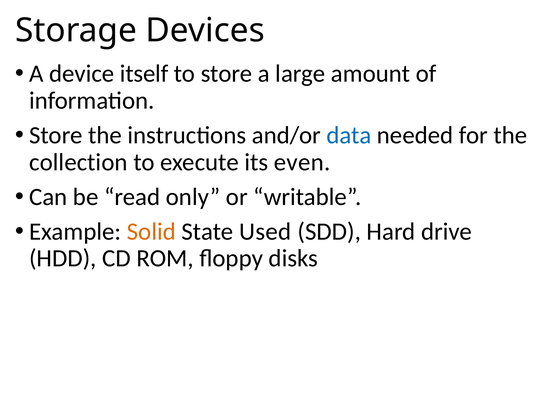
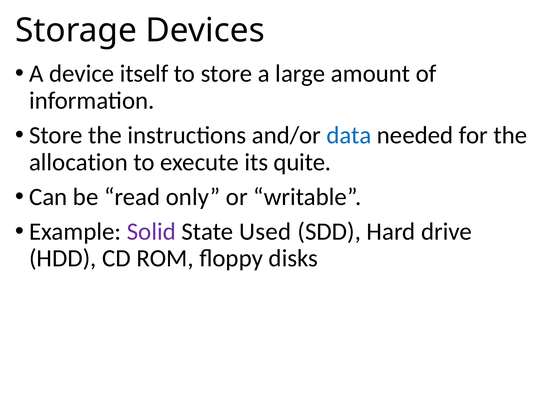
collection: collection -> allocation
even: even -> quite
Solid colour: orange -> purple
